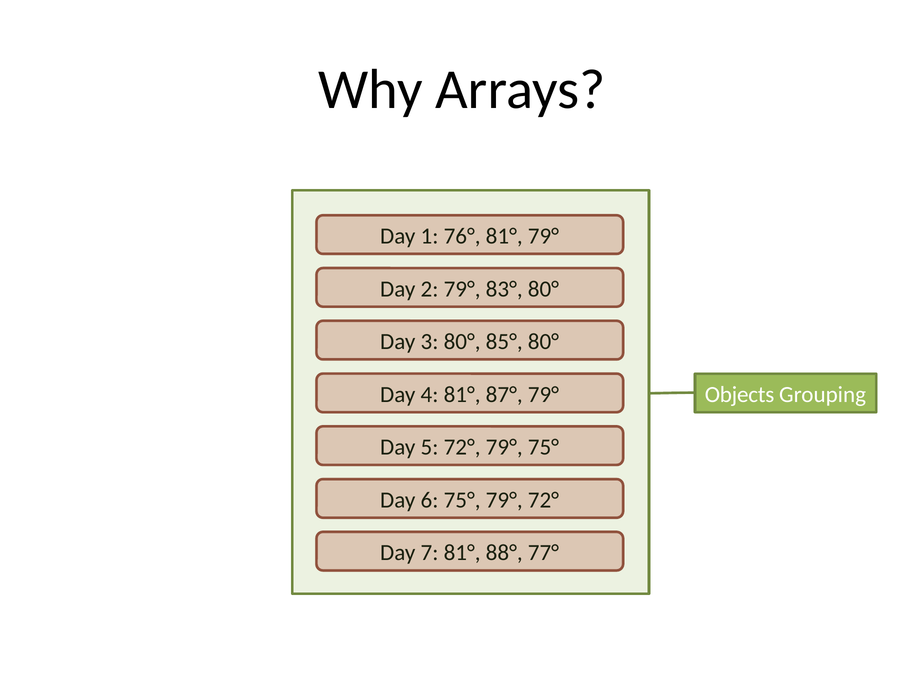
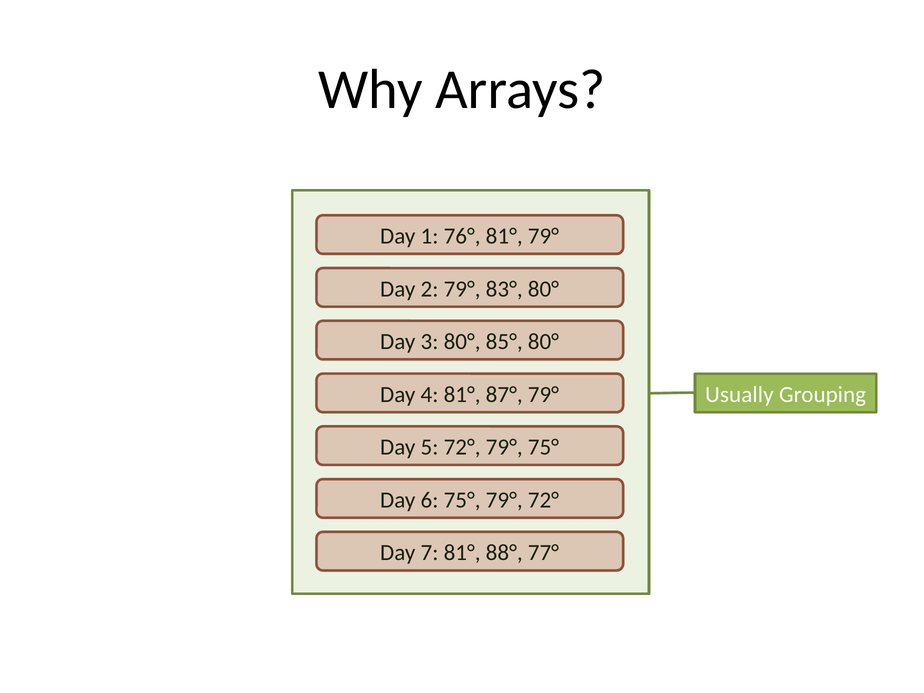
Objects: Objects -> Usually
